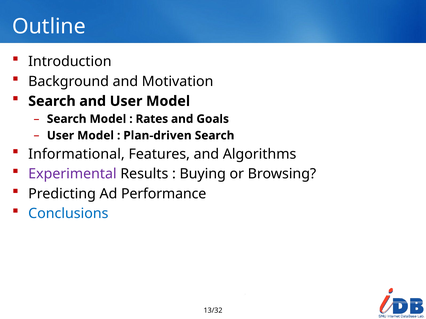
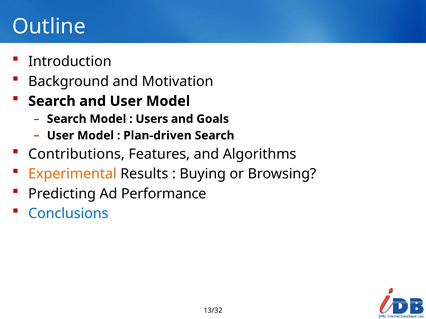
Rates: Rates -> Users
Informational: Informational -> Contributions
Experimental colour: purple -> orange
